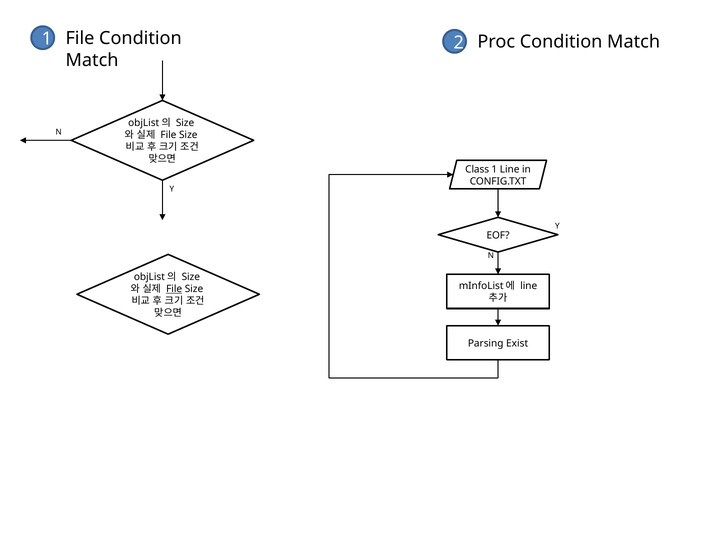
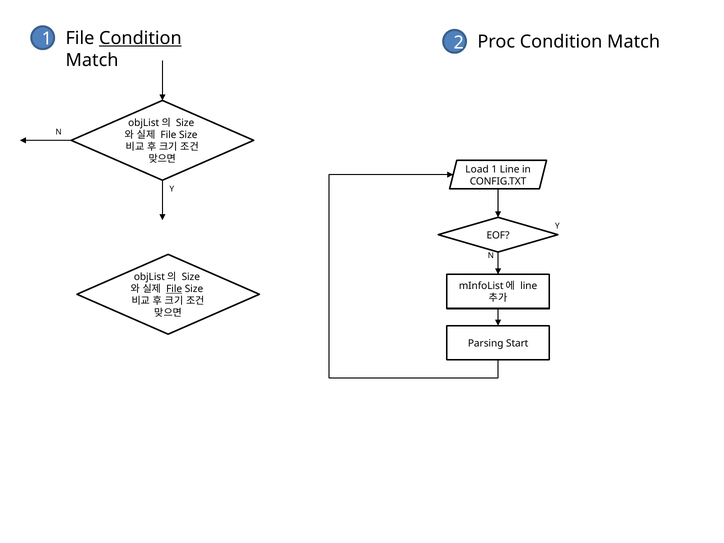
Condition at (140, 38) underline: none -> present
Class: Class -> Load
Exist: Exist -> Start
